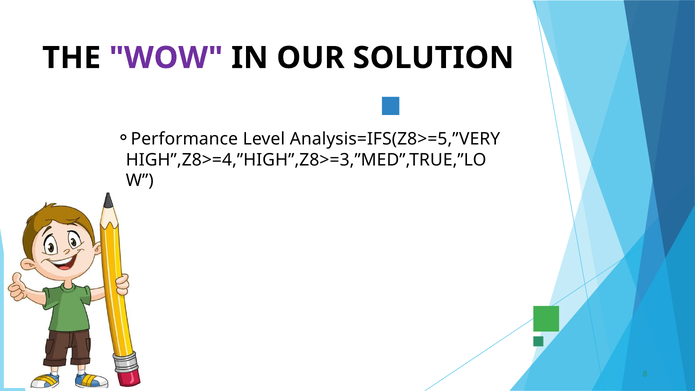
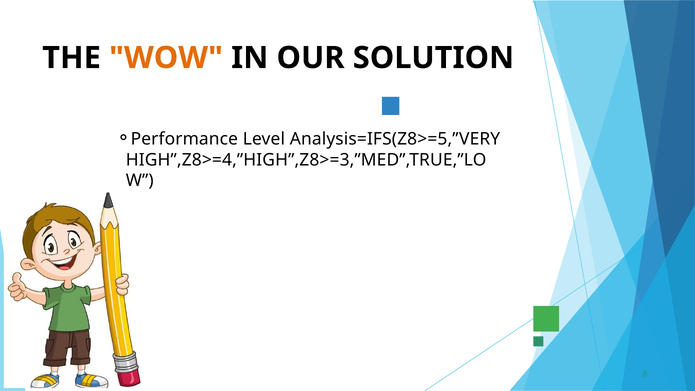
WOW colour: purple -> orange
